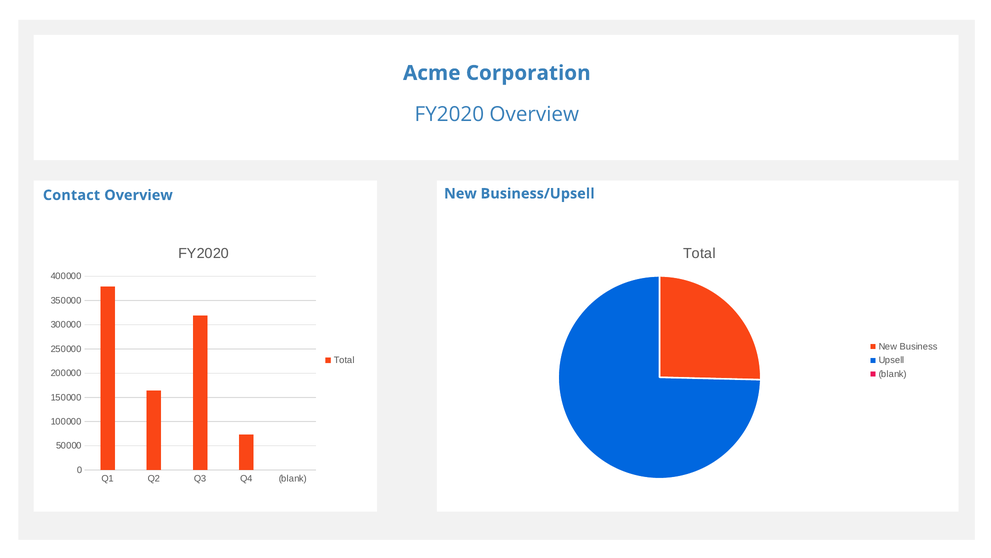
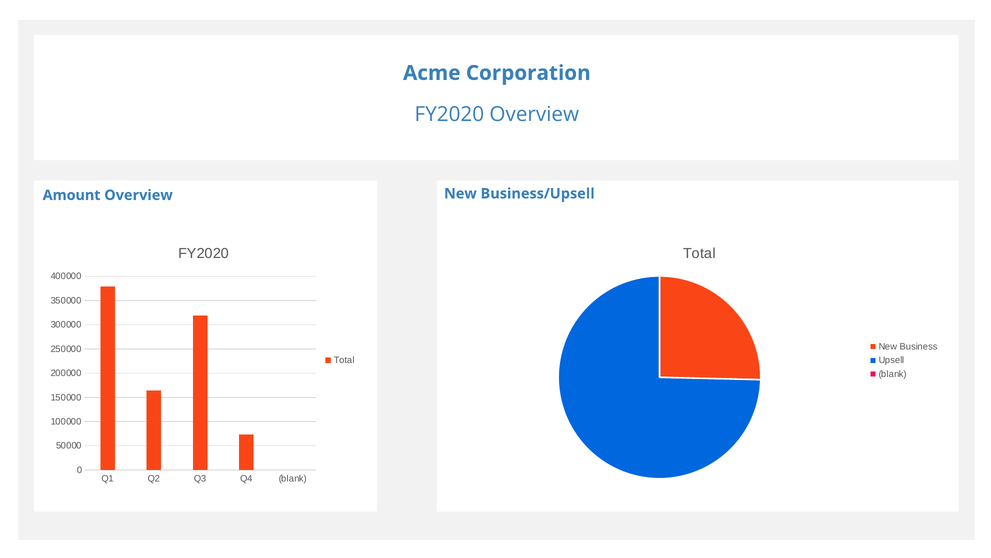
Contact: Contact -> Amount
